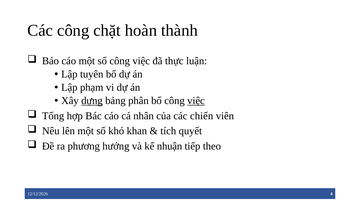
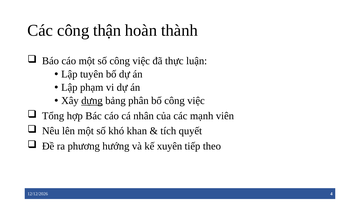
chặt: chặt -> thận
việc at (196, 101) underline: present -> none
chiến: chiến -> mạnh
nhuận: nhuận -> xuyên
